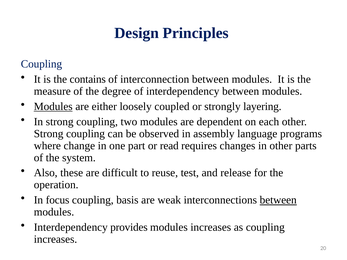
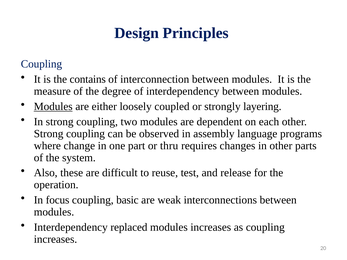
read: read -> thru
basis: basis -> basic
between at (278, 200) underline: present -> none
provides: provides -> replaced
